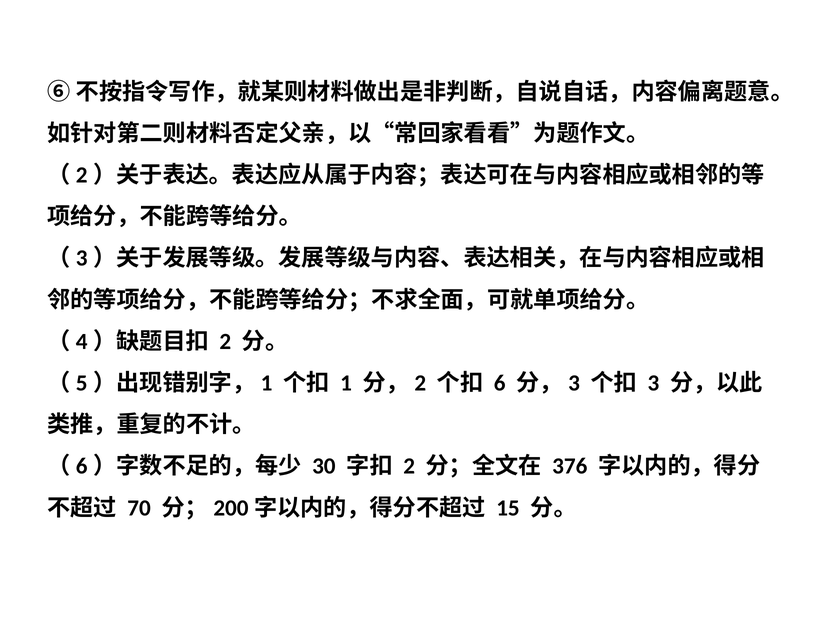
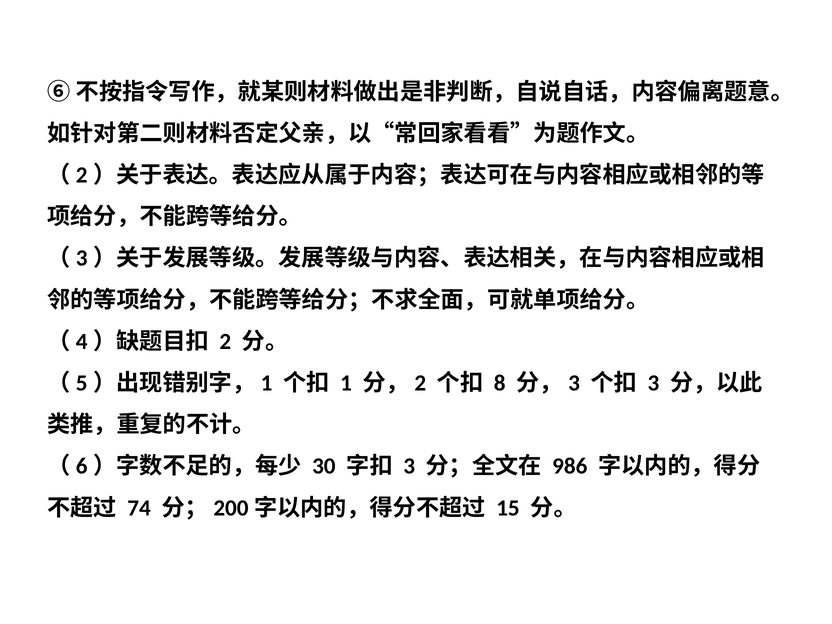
6: 6 -> 8
2 at (409, 466): 2 -> 3
376: 376 -> 986
70: 70 -> 74
